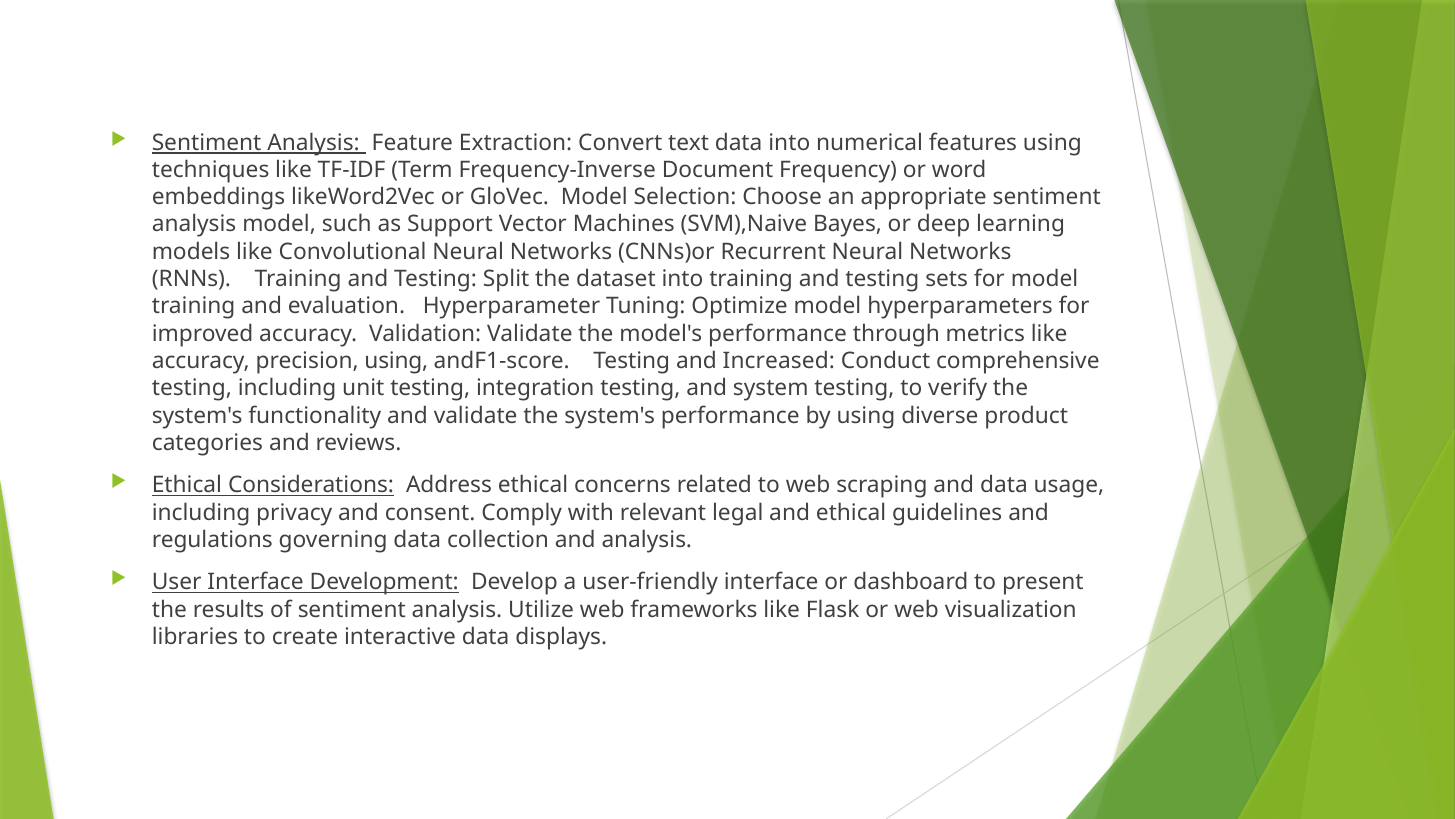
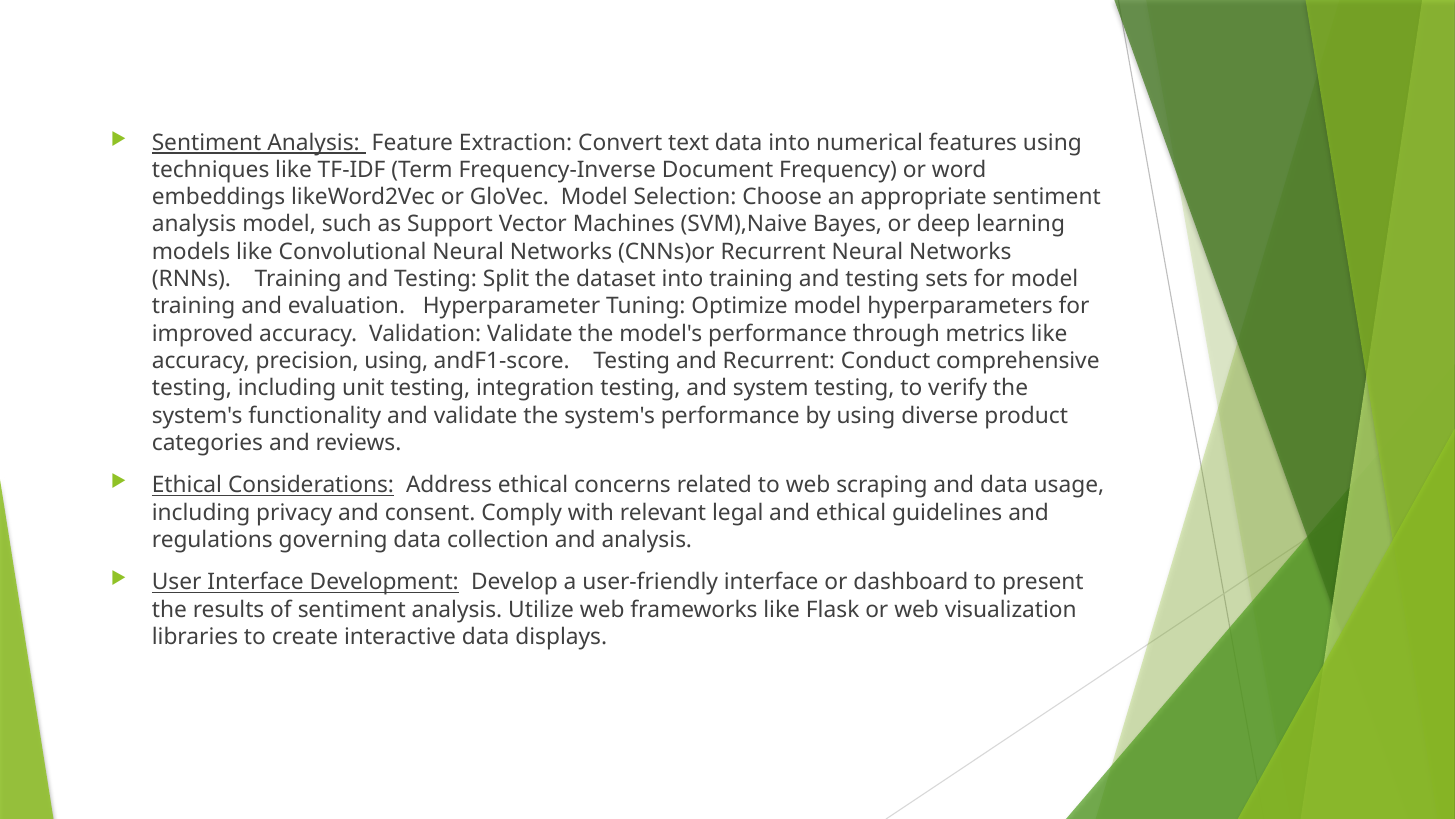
and Increased: Increased -> Recurrent
